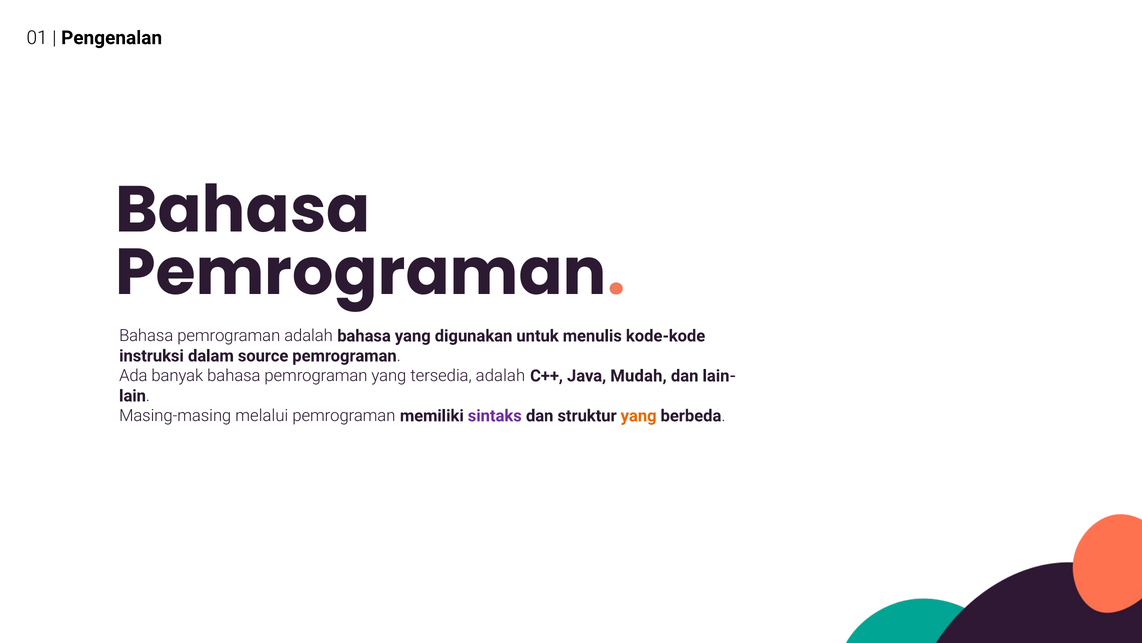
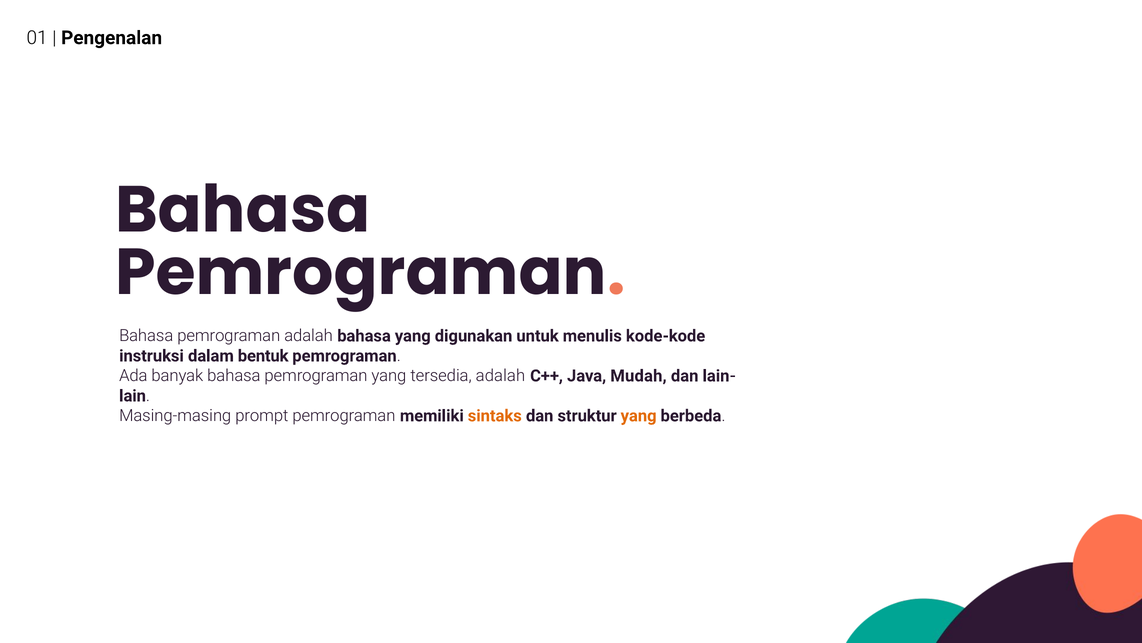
source: source -> bentuk
melalui: melalui -> prompt
sintaks colour: purple -> orange
